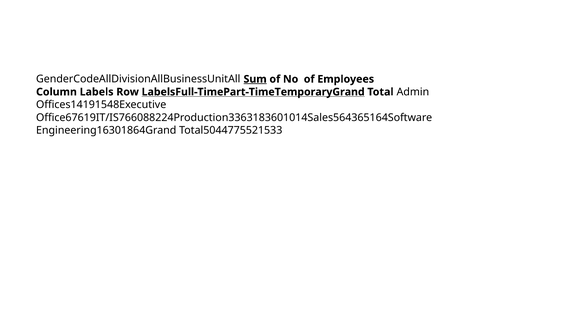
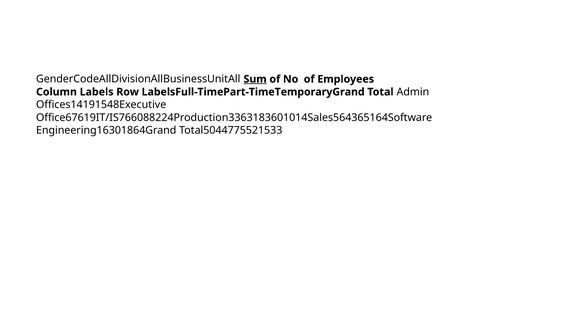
LabelsFull-TimePart-TimeTemporaryGrand underline: present -> none
